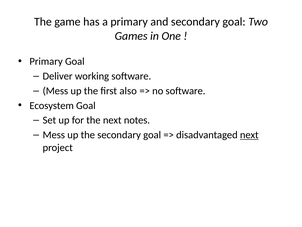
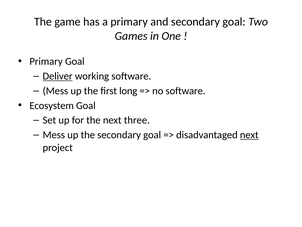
Deliver underline: none -> present
also: also -> long
notes: notes -> three
